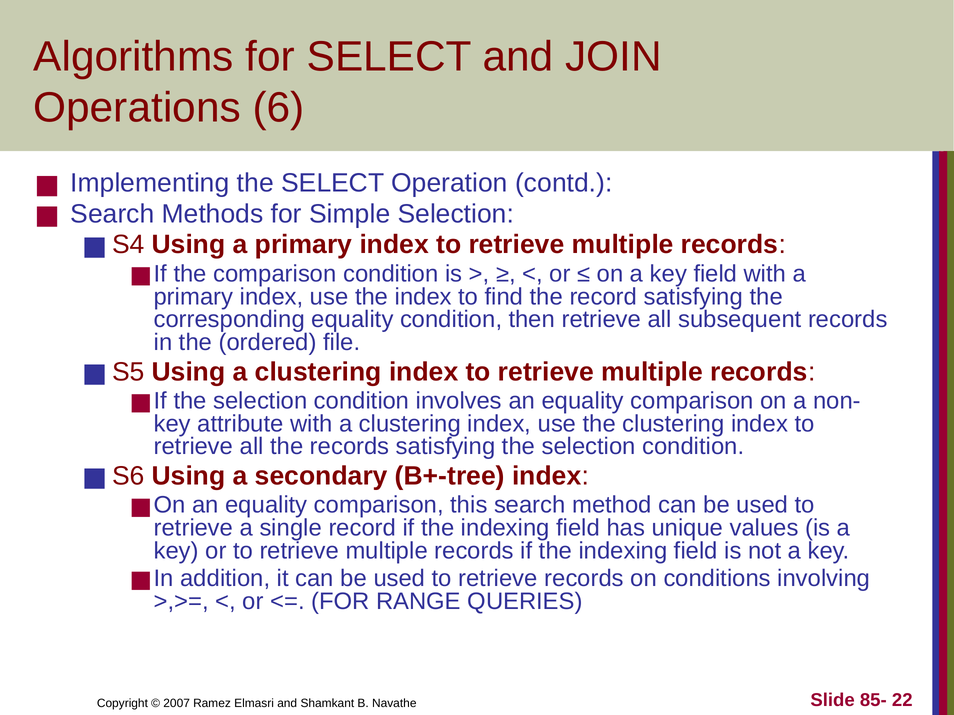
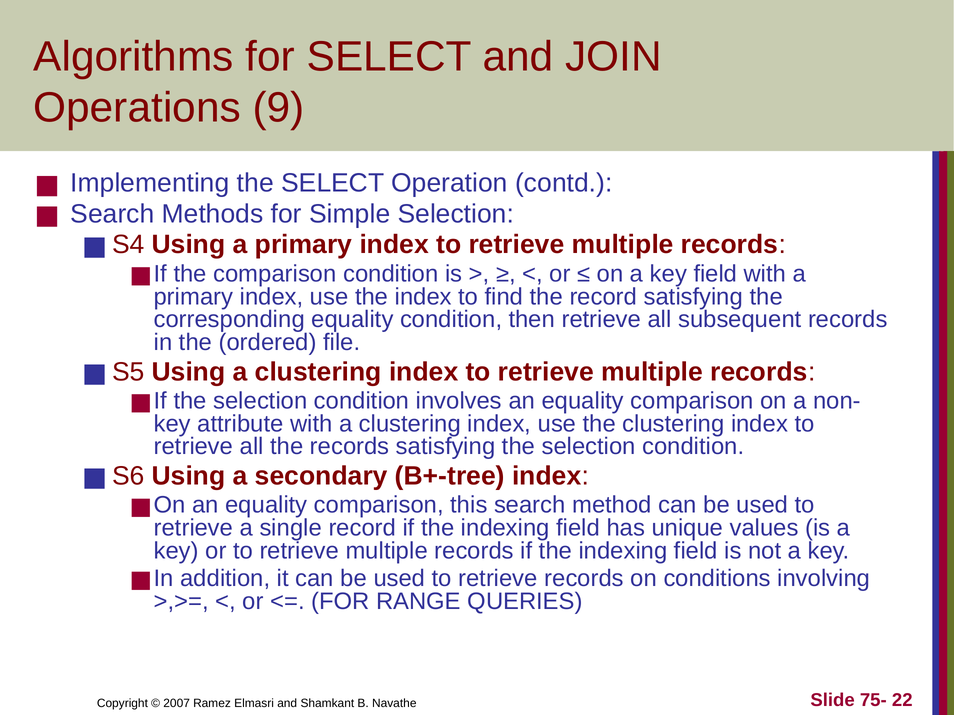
6: 6 -> 9
85-: 85- -> 75-
